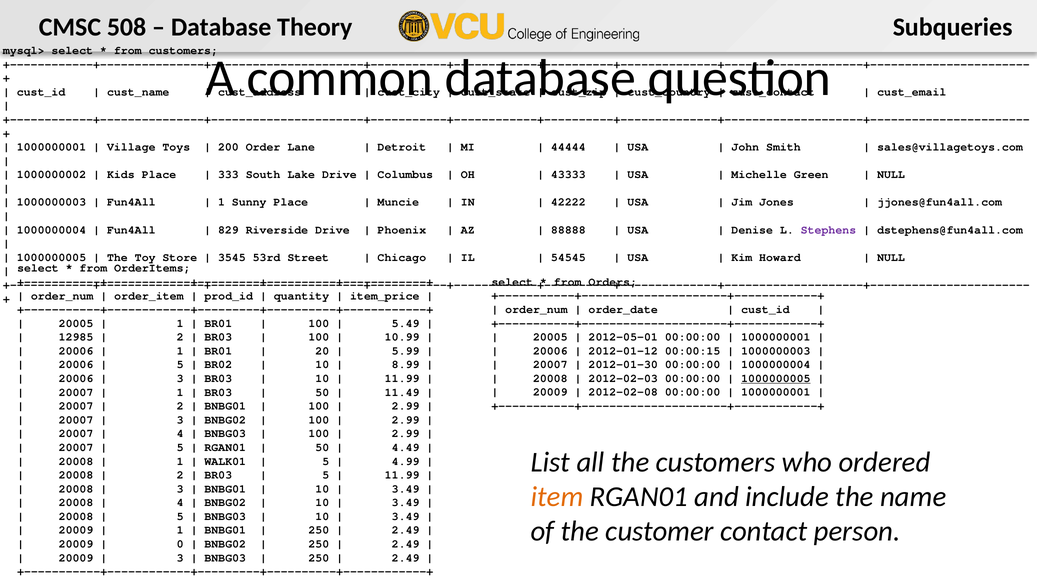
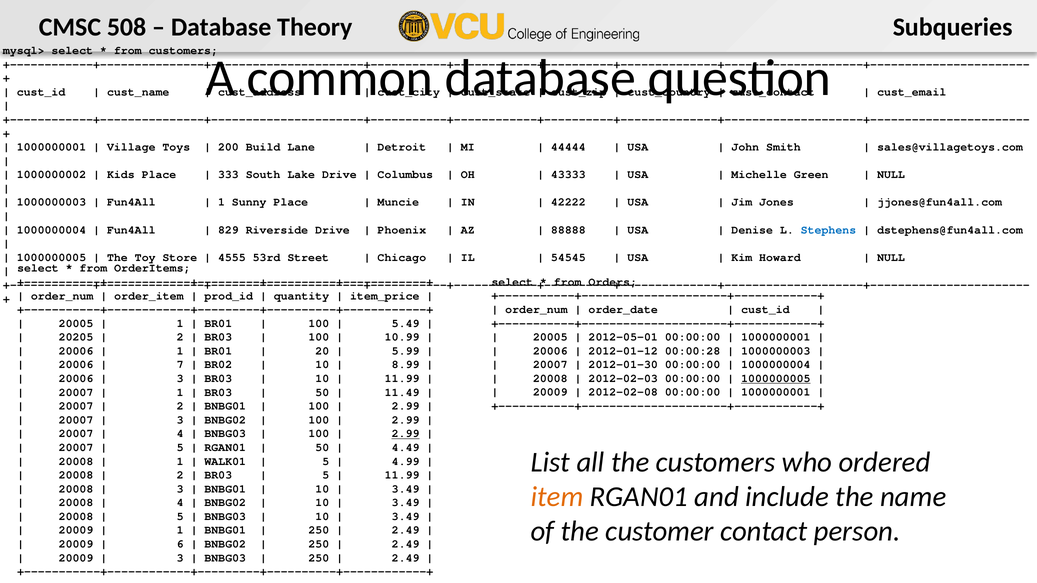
Order: Order -> Build
Stephens colour: purple -> blue
3545: 3545 -> 4555
12985: 12985 -> 20205
00:00:15: 00:00:15 -> 00:00:28
5 at (180, 365): 5 -> 7
2.99 at (406, 434) underline: none -> present
0: 0 -> 6
